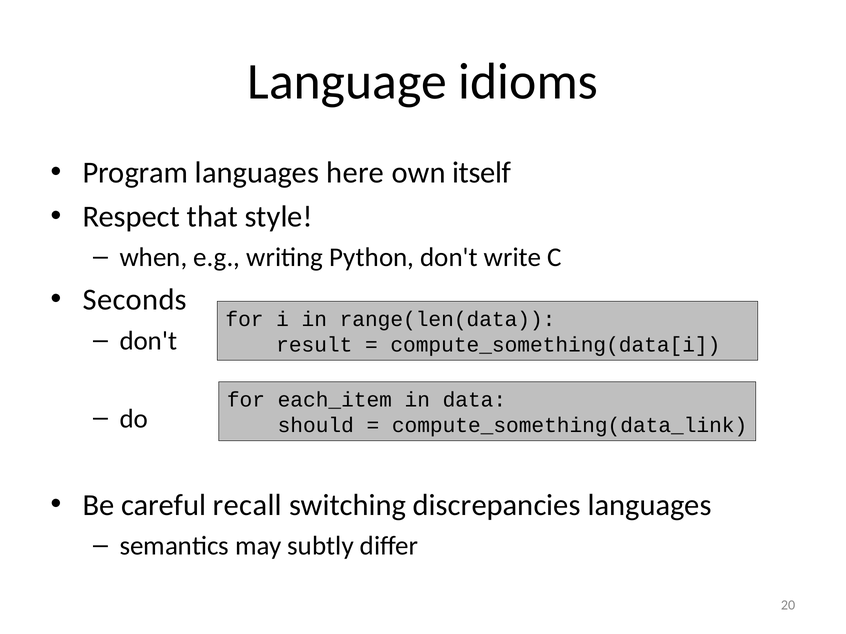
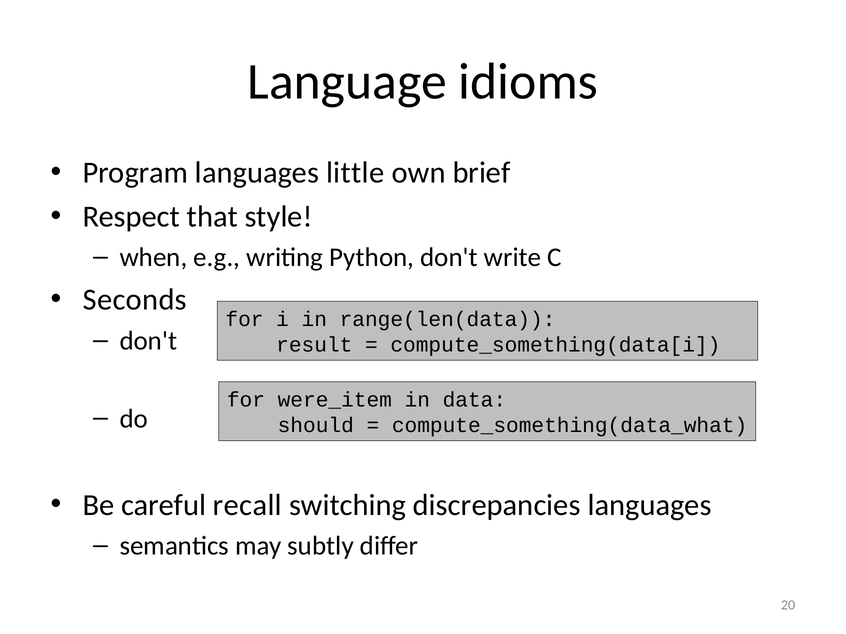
here: here -> little
itself: itself -> brief
each_item: each_item -> were_item
compute_something(data_link: compute_something(data_link -> compute_something(data_what
